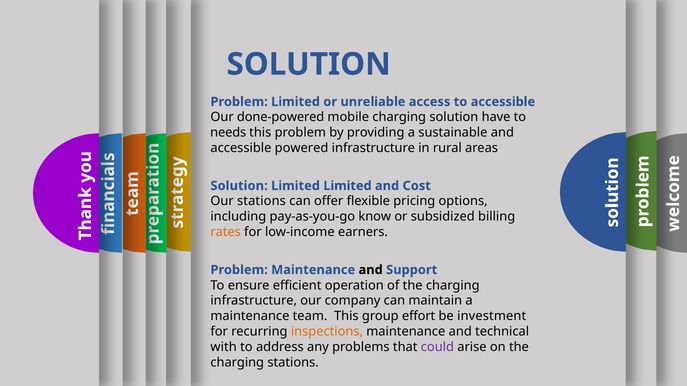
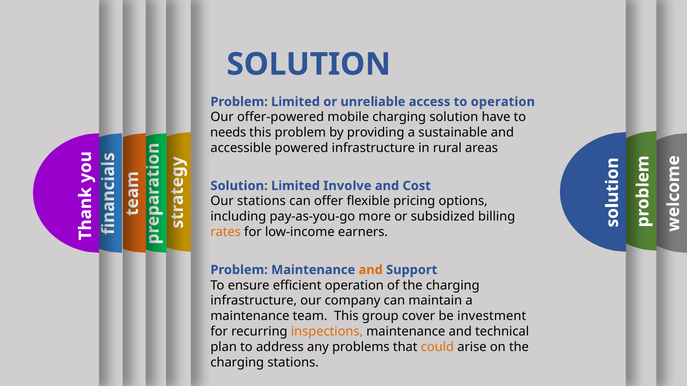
to accessible: accessible -> operation
done-powered: done-powered -> offer-powered
Limited Limited: Limited -> Involve
know: know -> more
and at (371, 270) colour: black -> orange
effort: effort -> cover
with: with -> plan
could colour: purple -> orange
